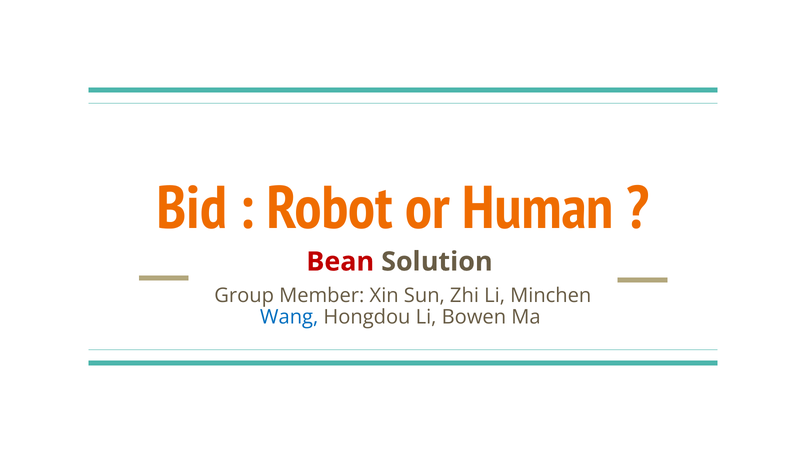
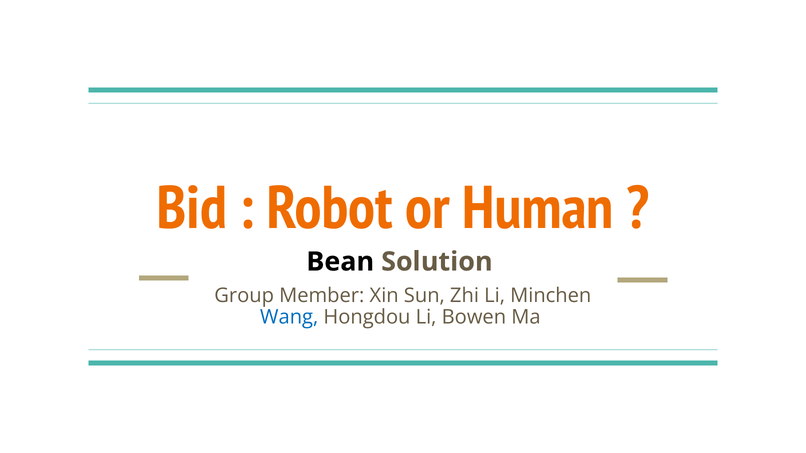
Bean colour: red -> black
